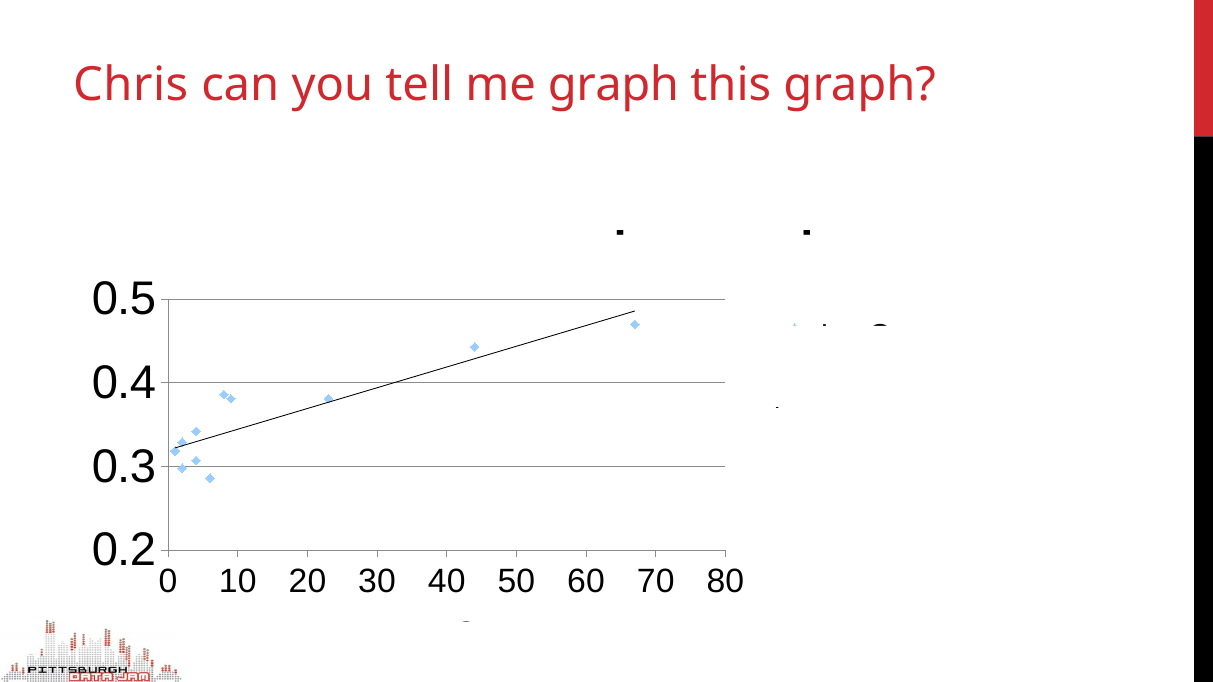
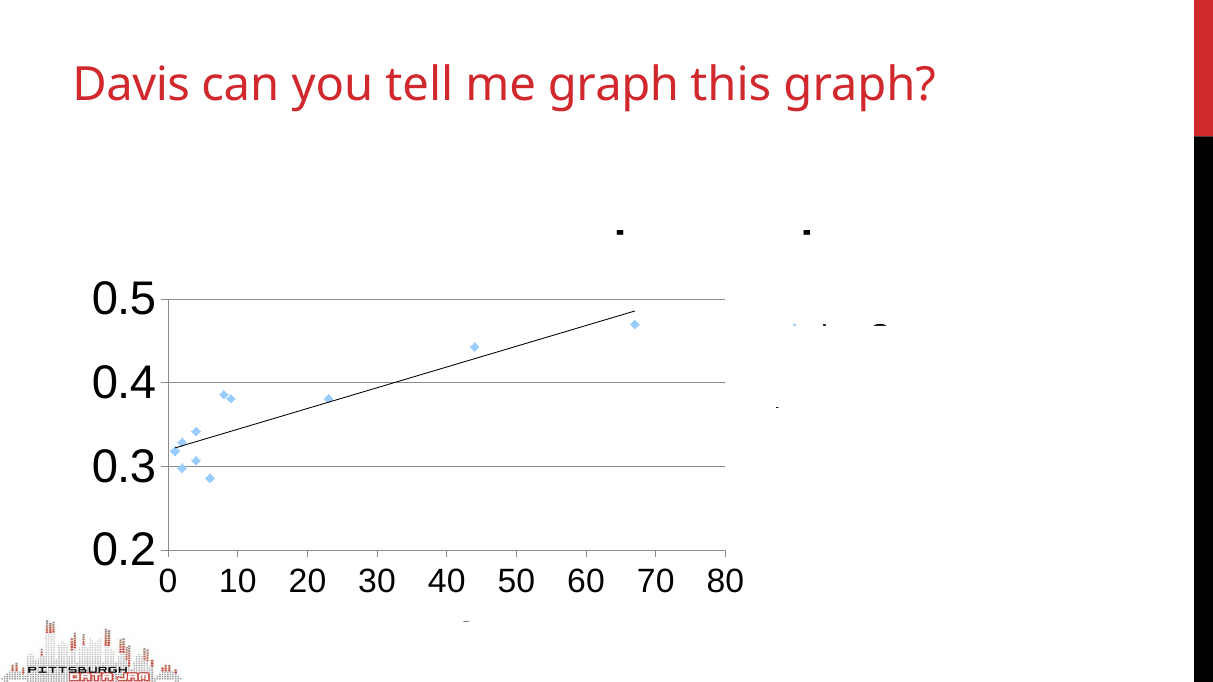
Chris: Chris -> Davis
